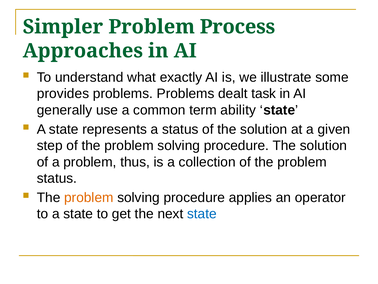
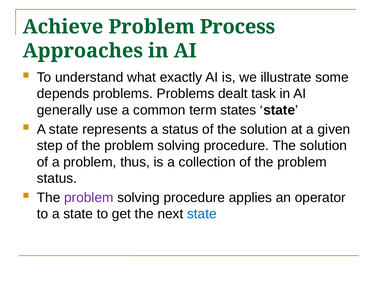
Simpler: Simpler -> Achieve
provides: provides -> depends
ability: ability -> states
problem at (89, 197) colour: orange -> purple
